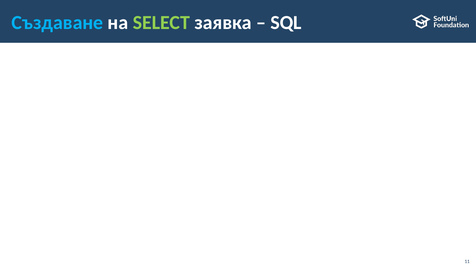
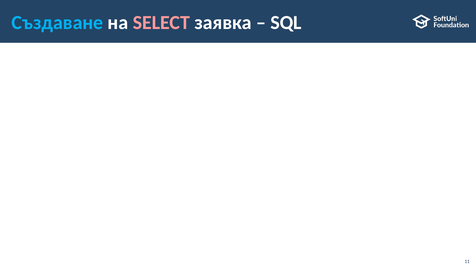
SELECT colour: light green -> pink
